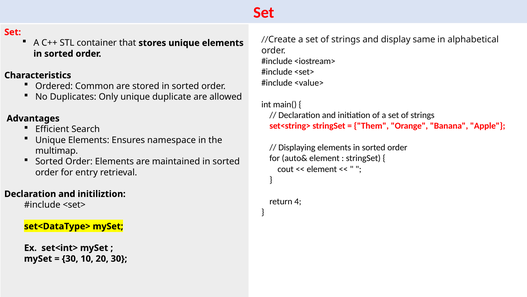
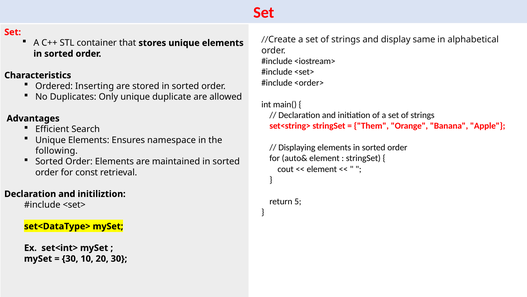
<value>: <value> -> <order>
Common: Common -> Inserting
multimap: multimap -> following
entry: entry -> const
4: 4 -> 5
